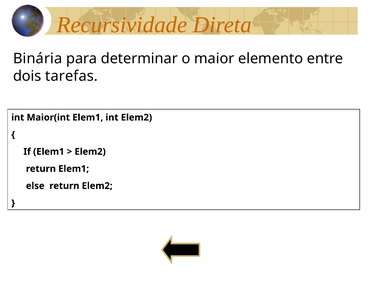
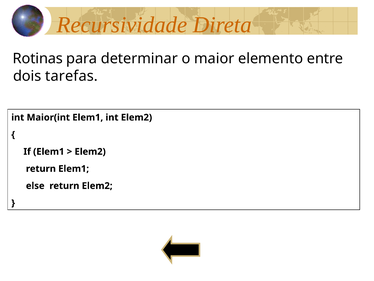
Binária: Binária -> Rotinas
